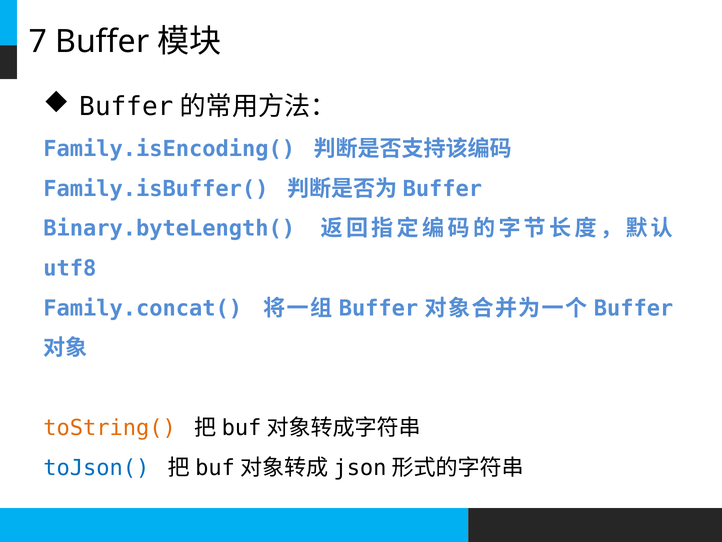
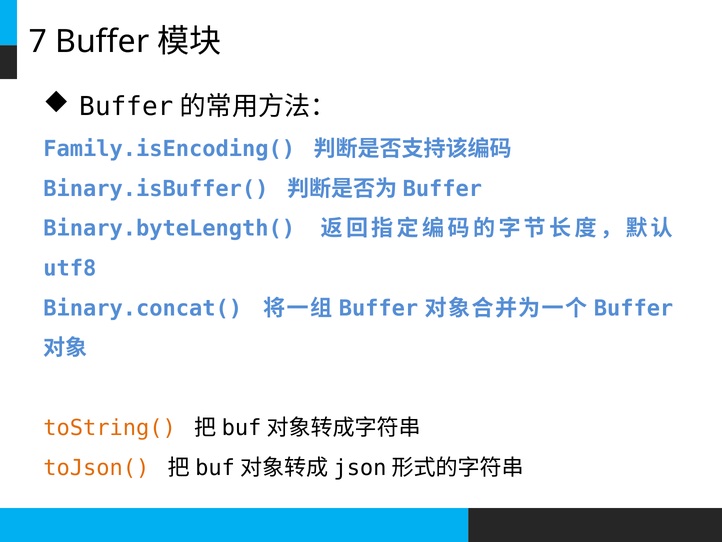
Family.isBuffer(: Family.isBuffer( -> Binary.isBuffer(
Family.concat(: Family.concat( -> Binary.concat(
toJson( colour: blue -> orange
